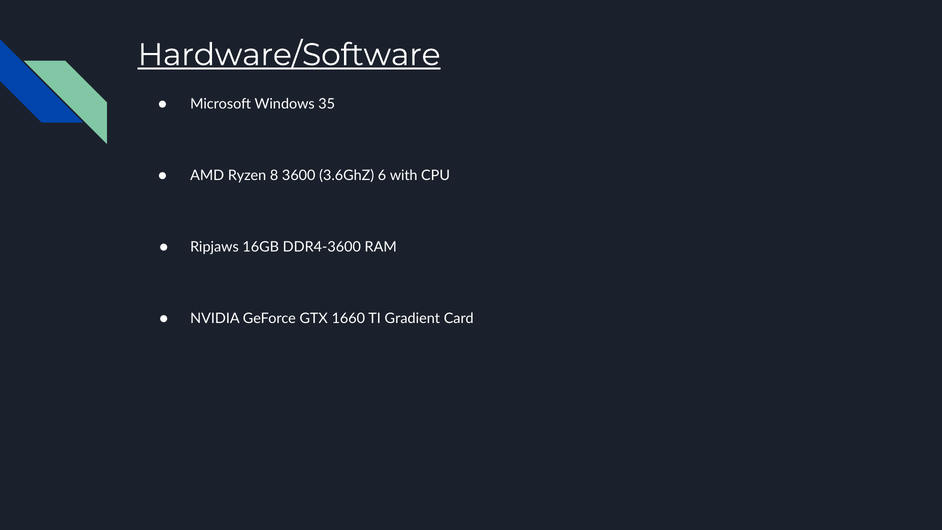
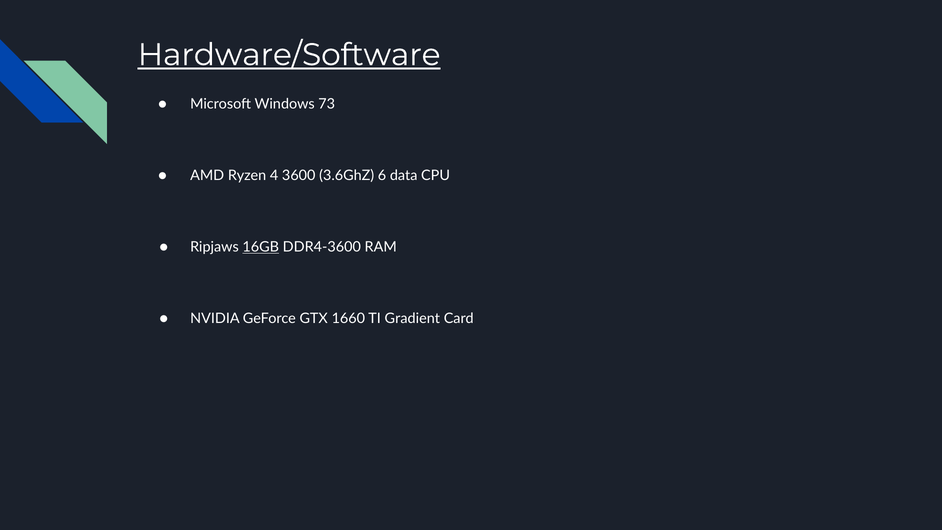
35: 35 -> 73
8: 8 -> 4
with: with -> data
16GB underline: none -> present
